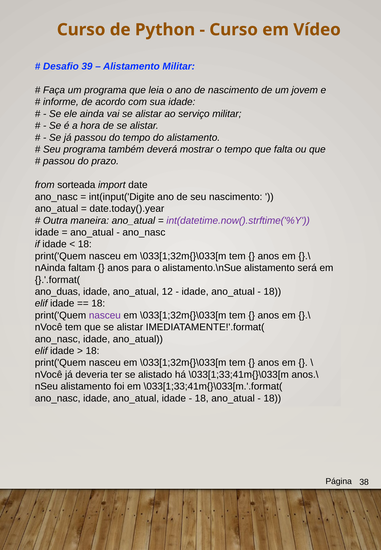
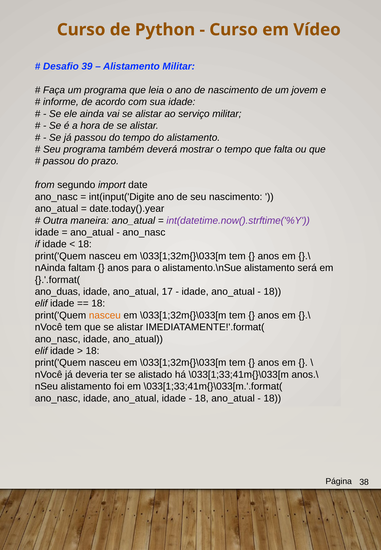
sorteada: sorteada -> segundo
12: 12 -> 17
nasceu at (105, 316) colour: purple -> orange
